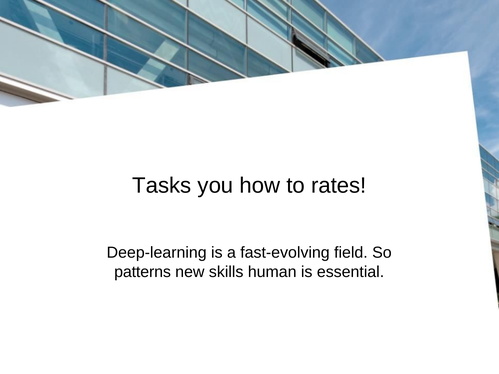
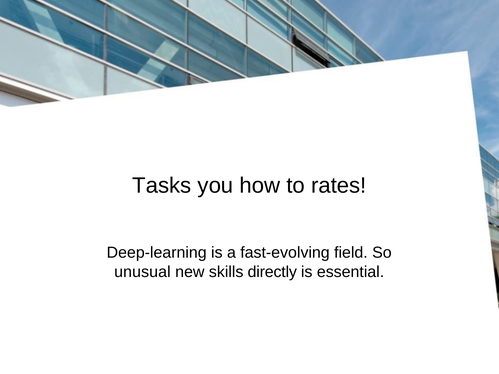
patterns: patterns -> unusual
human: human -> directly
